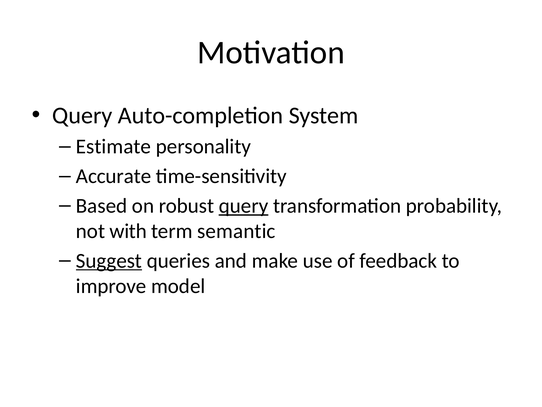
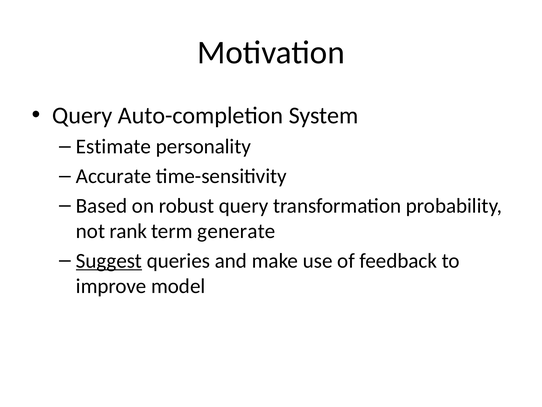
query at (244, 206) underline: present -> none
with: with -> rank
semantic: semantic -> generate
